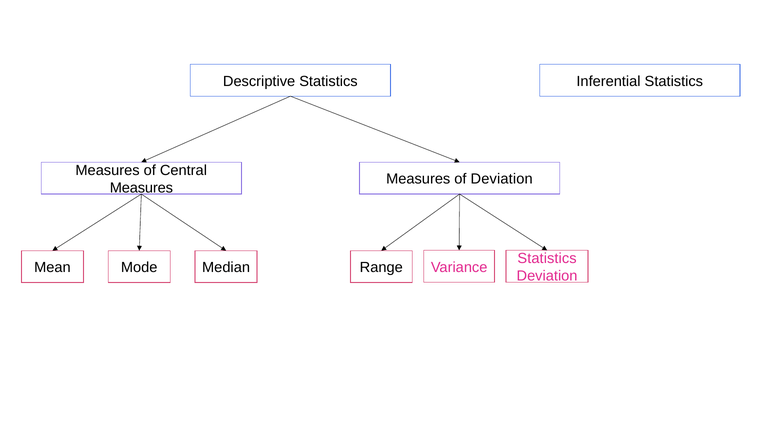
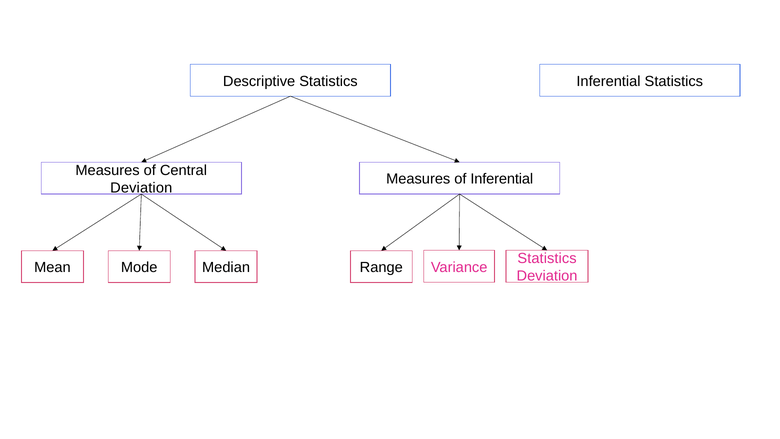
of Deviation: Deviation -> Inferential
Measures at (141, 188): Measures -> Deviation
